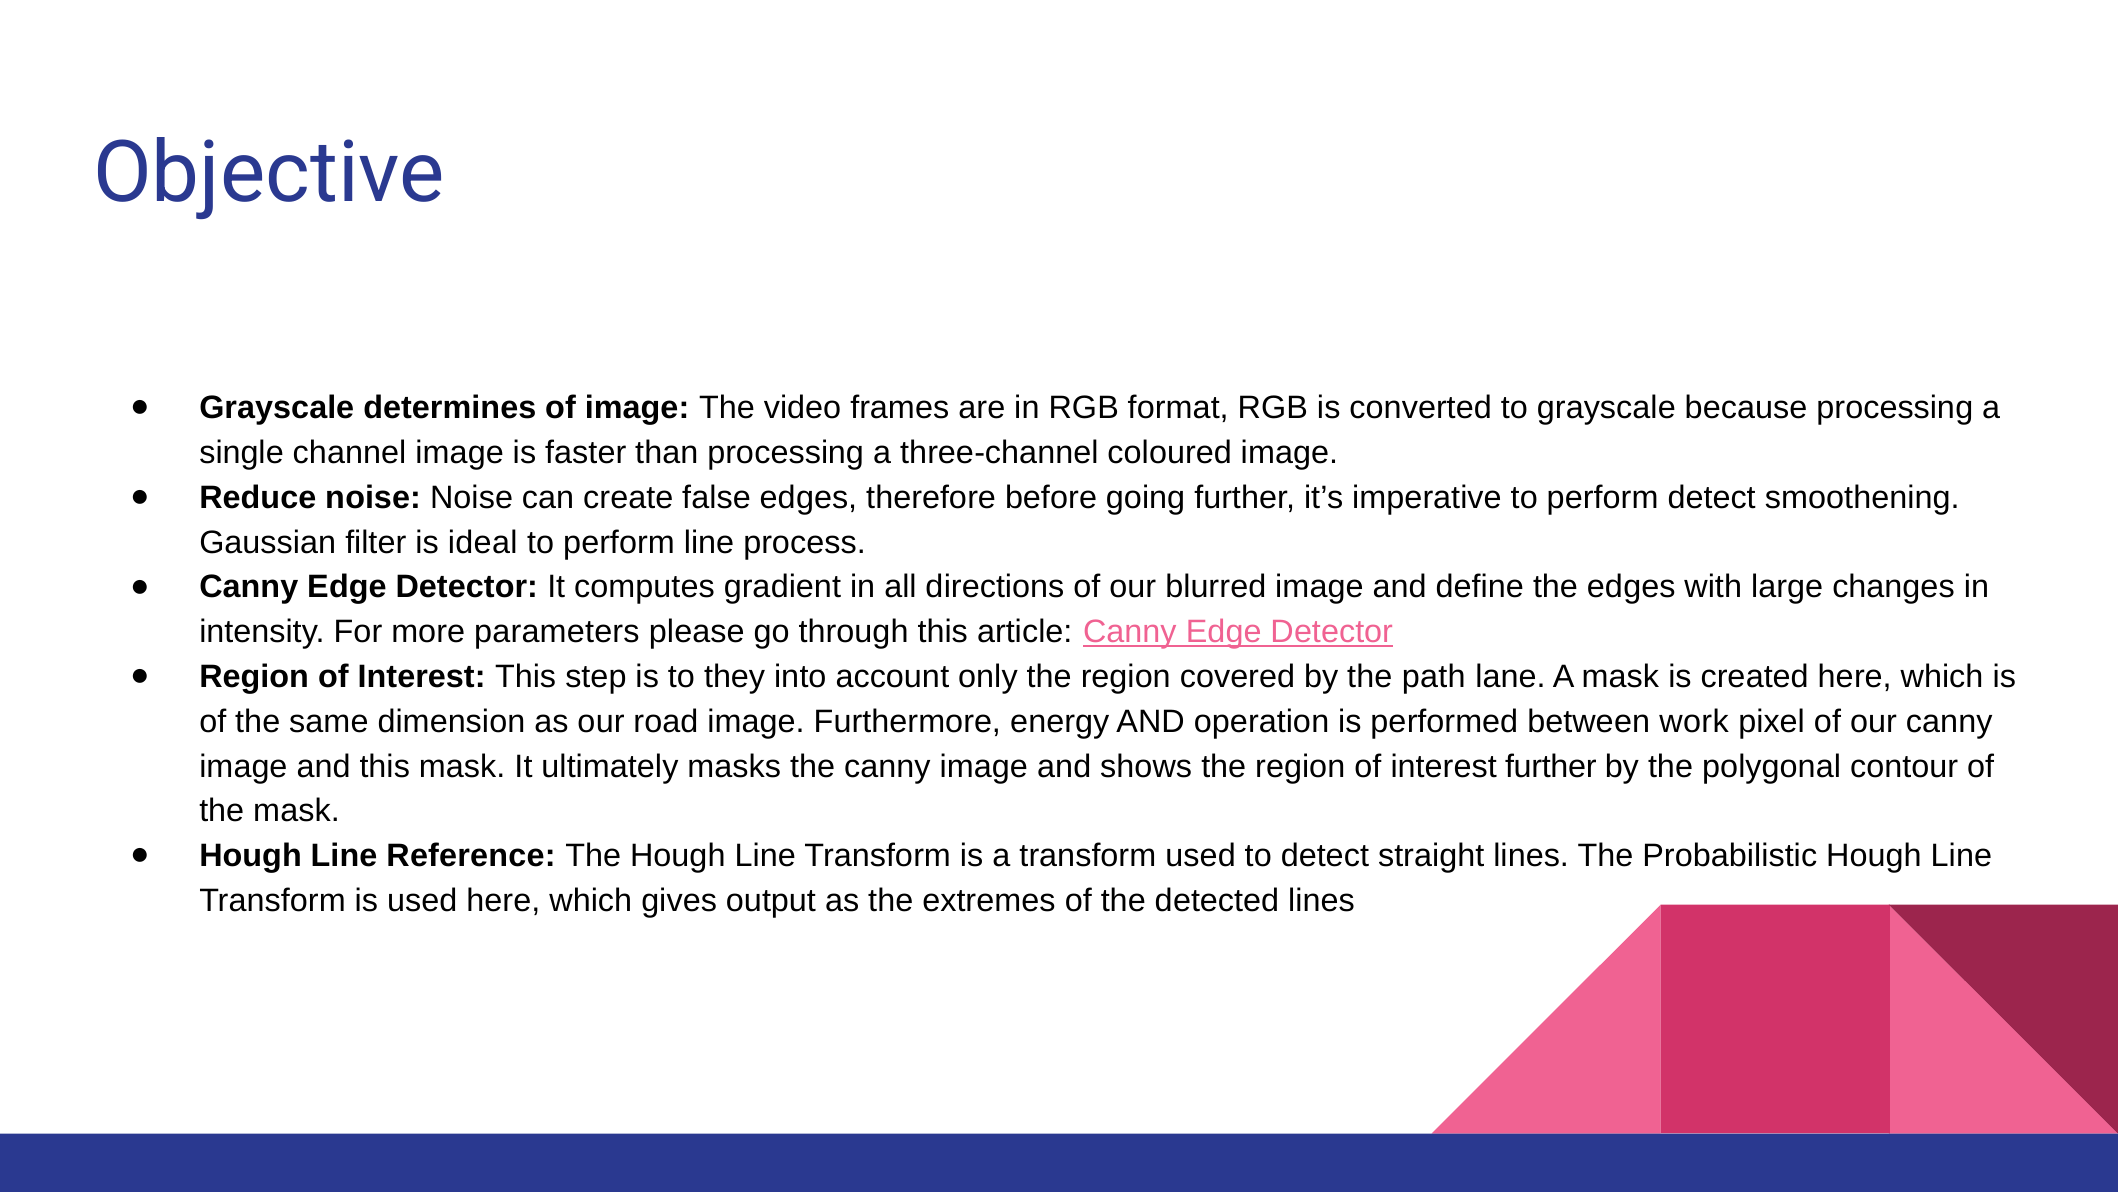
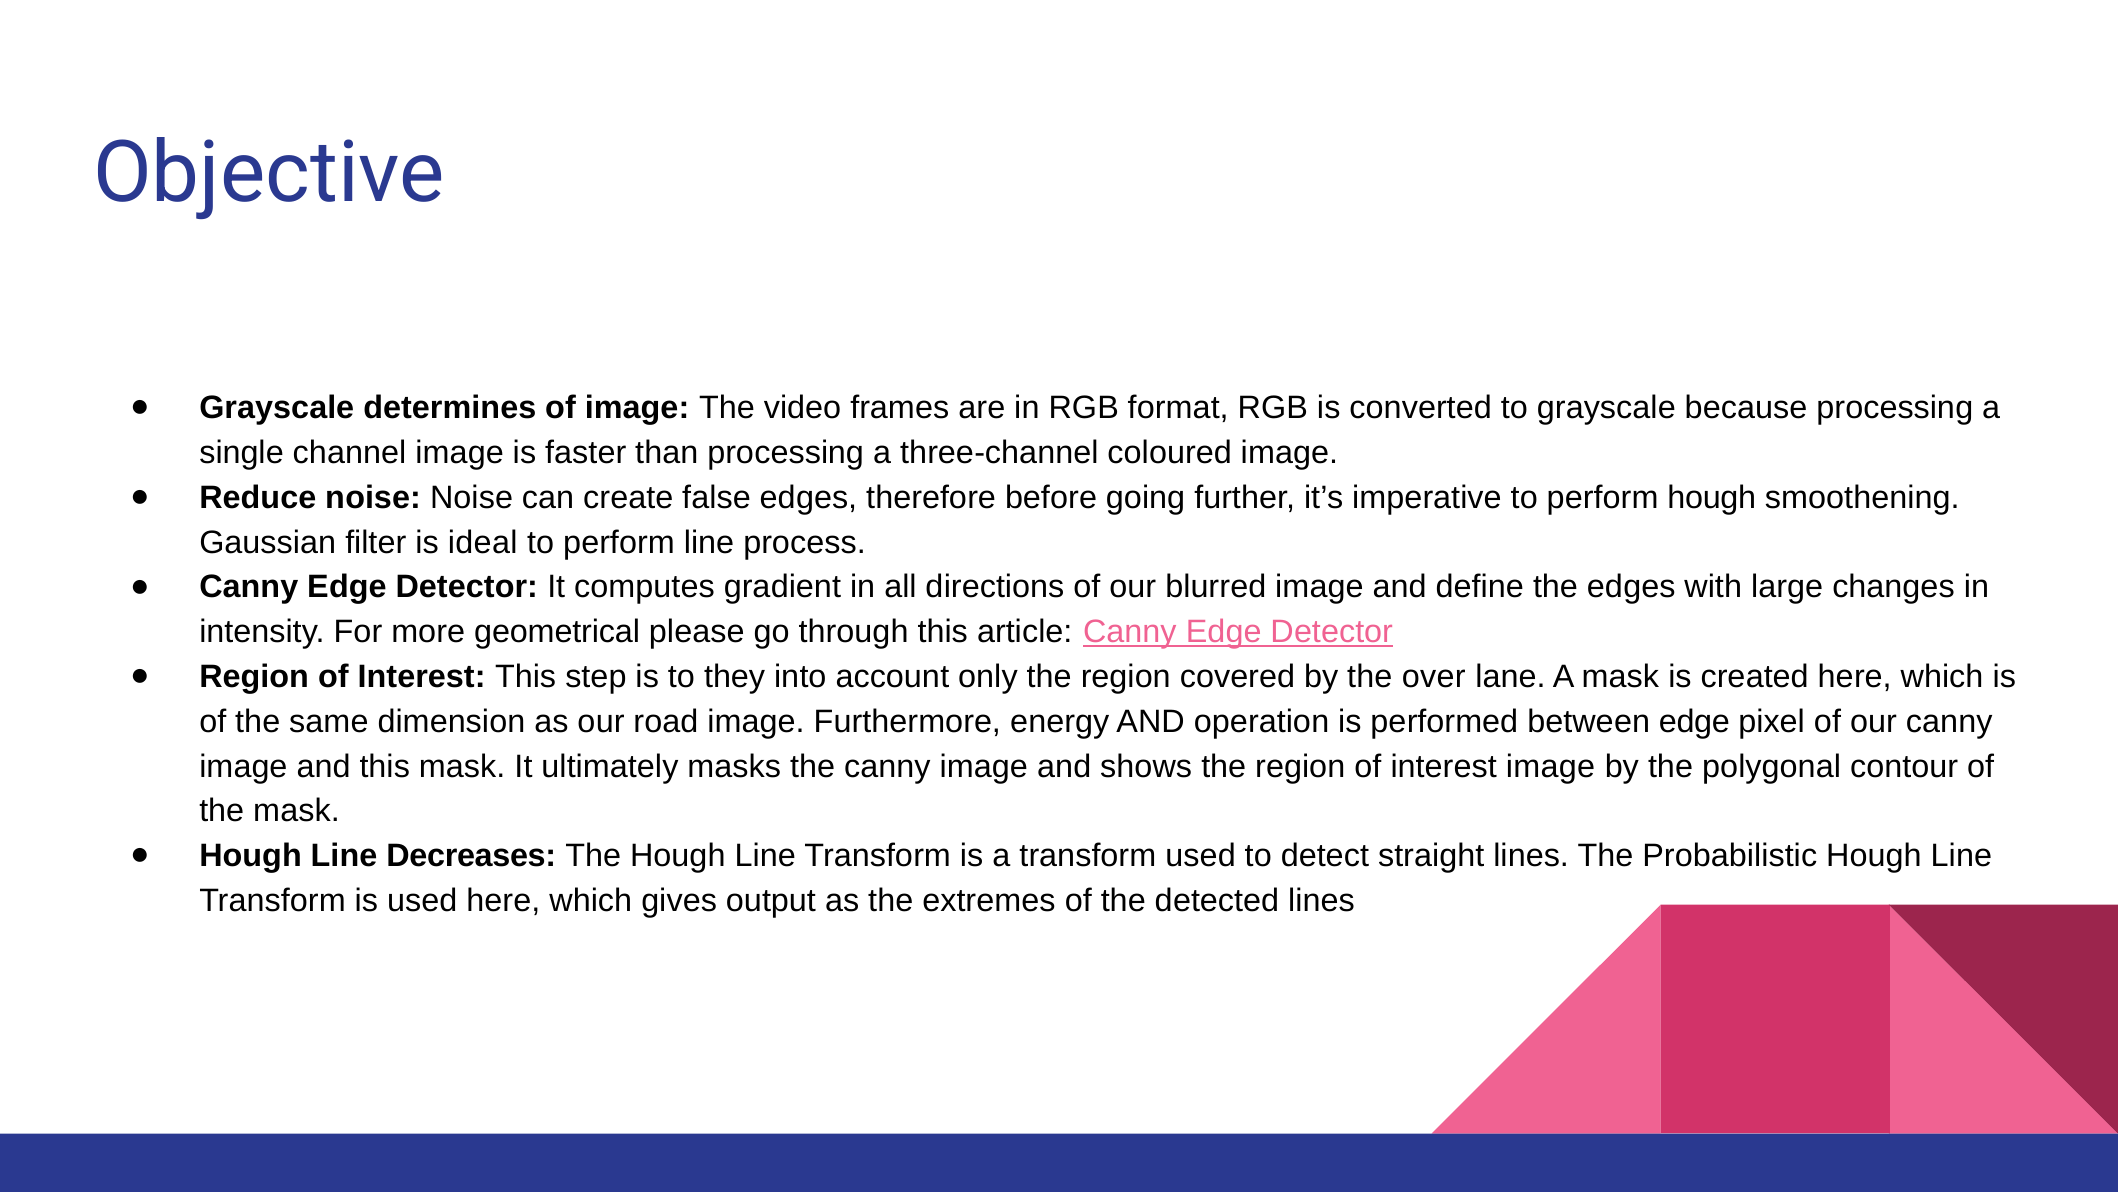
perform detect: detect -> hough
parameters: parameters -> geometrical
path: path -> over
between work: work -> edge
interest further: further -> image
Reference: Reference -> Decreases
